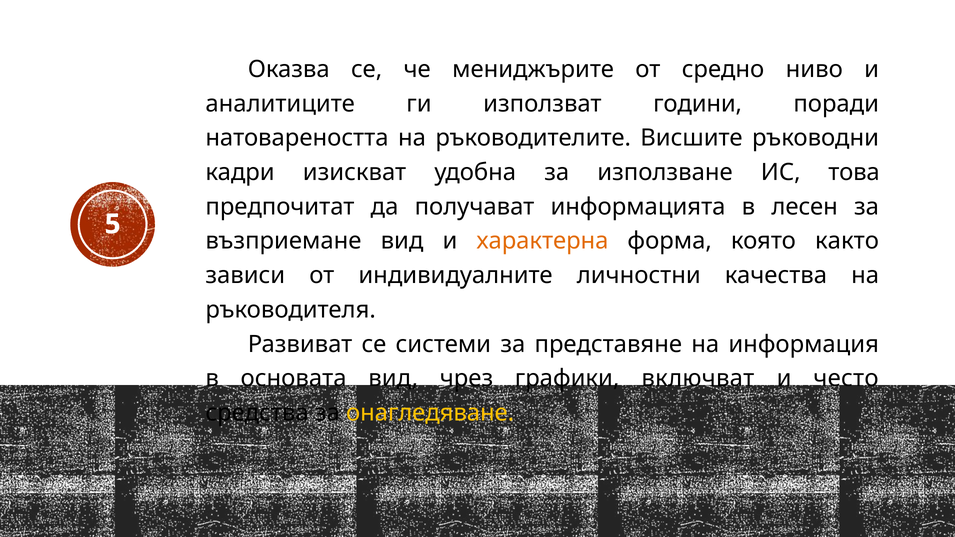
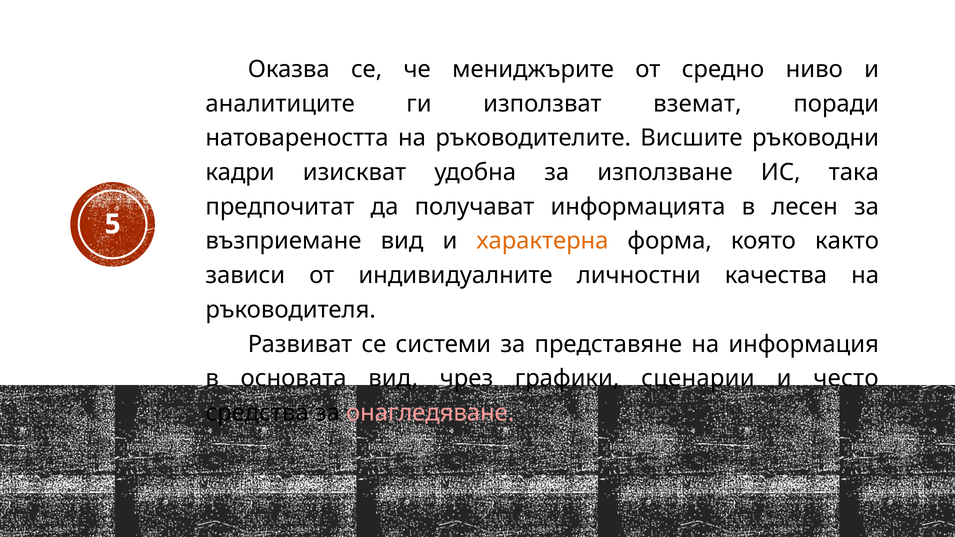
години: години -> вземат
това: това -> така
включват: включват -> сценарии
онагледяване colour: yellow -> pink
